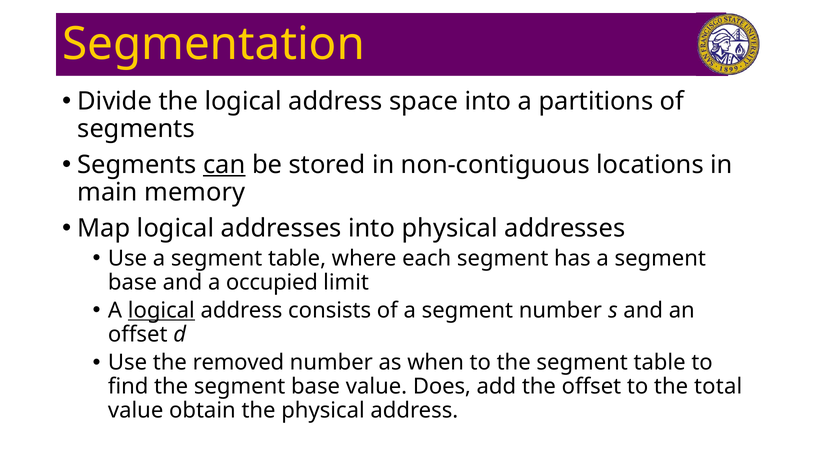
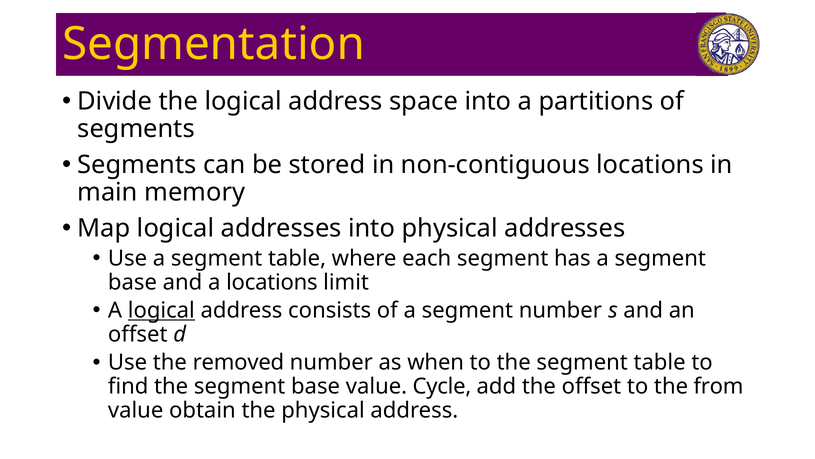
can underline: present -> none
a occupied: occupied -> locations
Does: Does -> Cycle
total: total -> from
